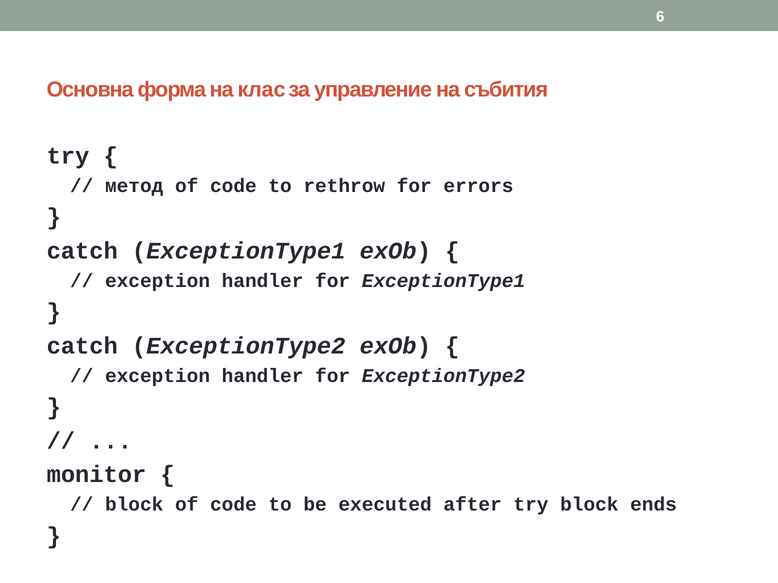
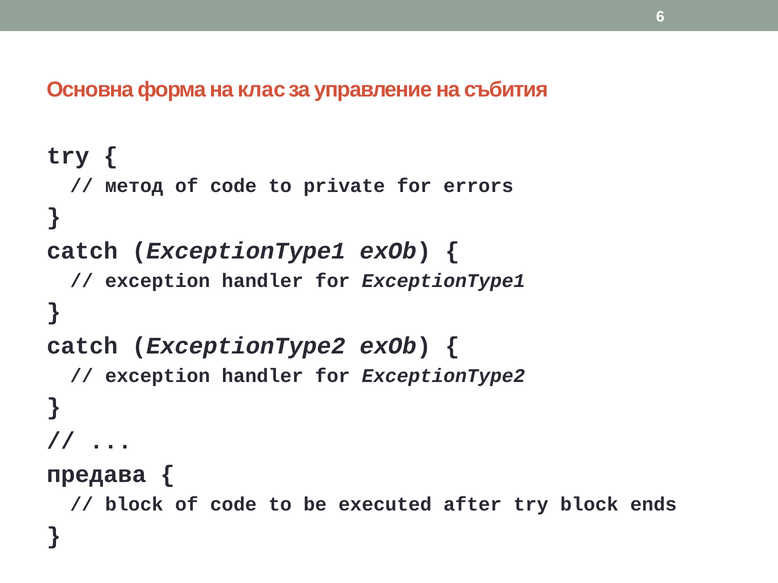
rethrow: rethrow -> private
monitor: monitor -> предава
